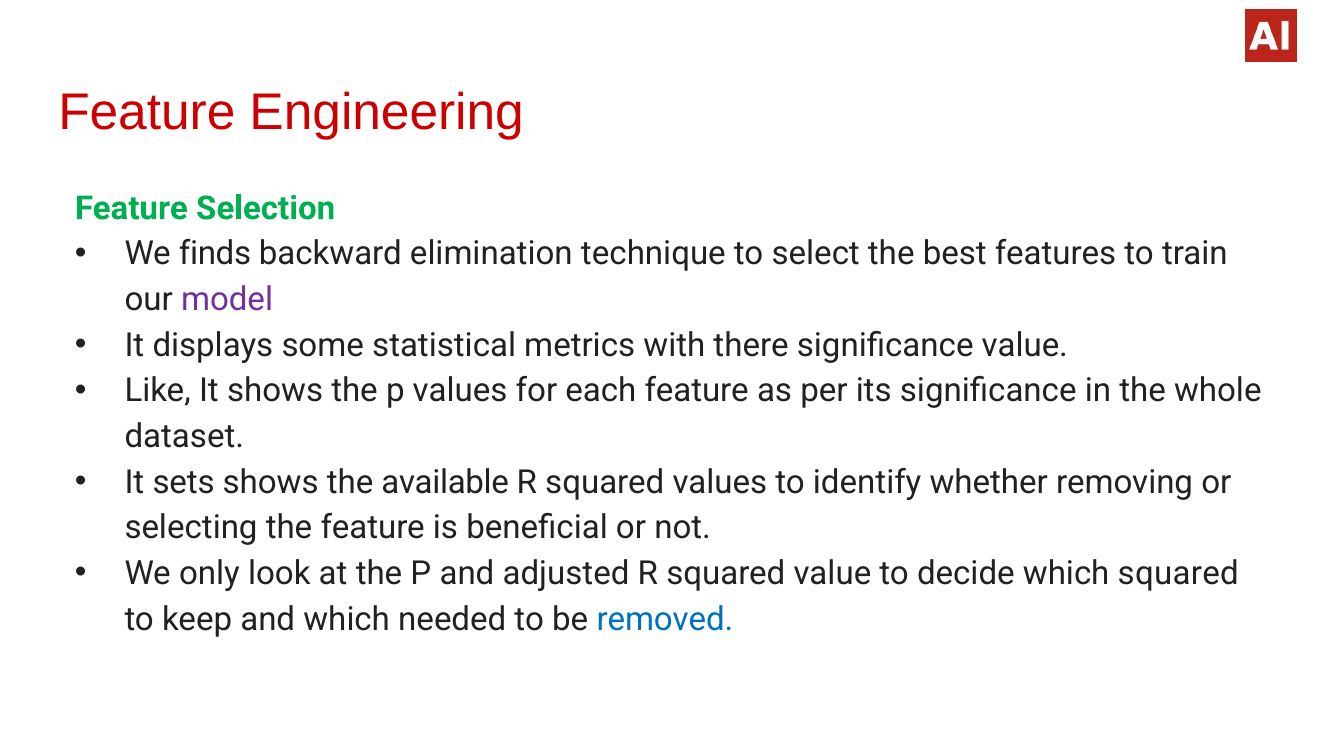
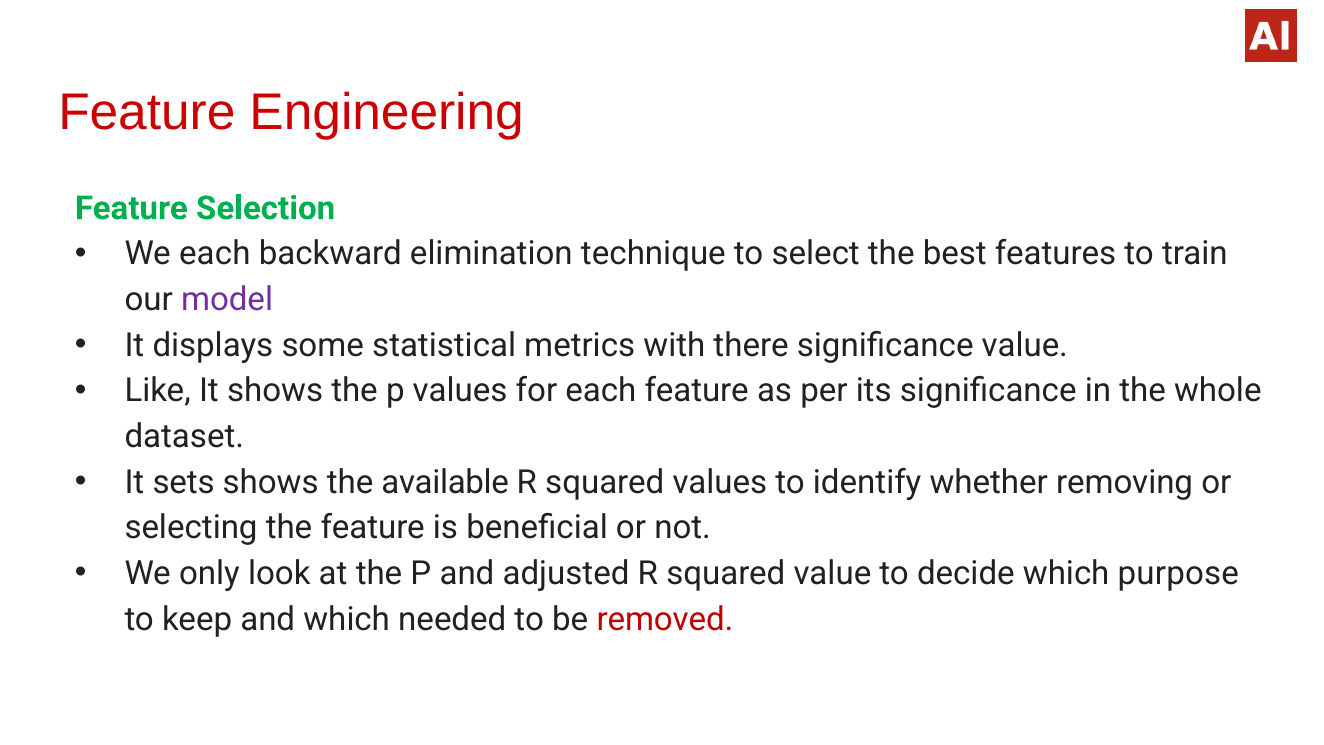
We finds: finds -> each
which squared: squared -> purpose
removed colour: blue -> red
